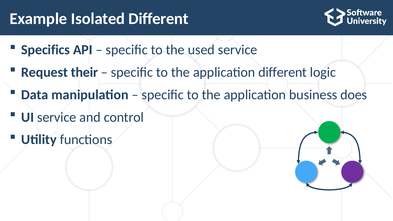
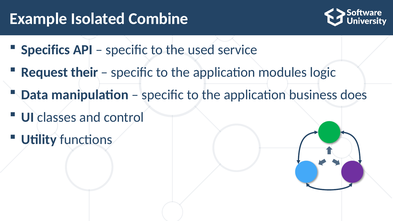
Isolated Different: Different -> Combine
application different: different -> modules
UI service: service -> classes
